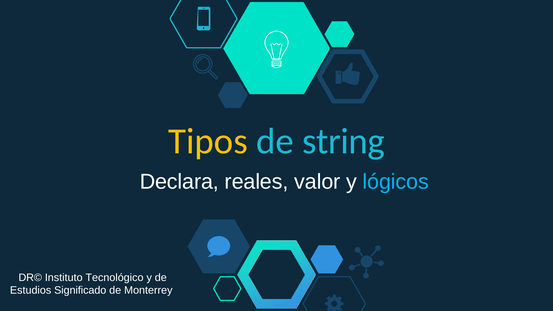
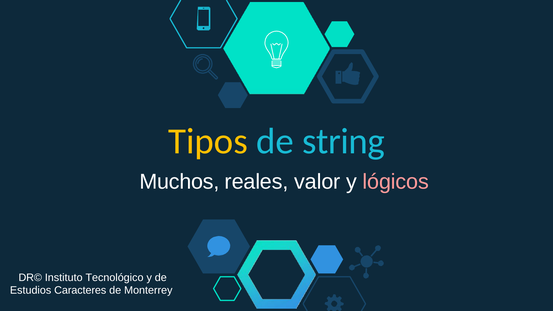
Declara: Declara -> Muchos
lógicos colour: light blue -> pink
Significado: Significado -> Caracteres
